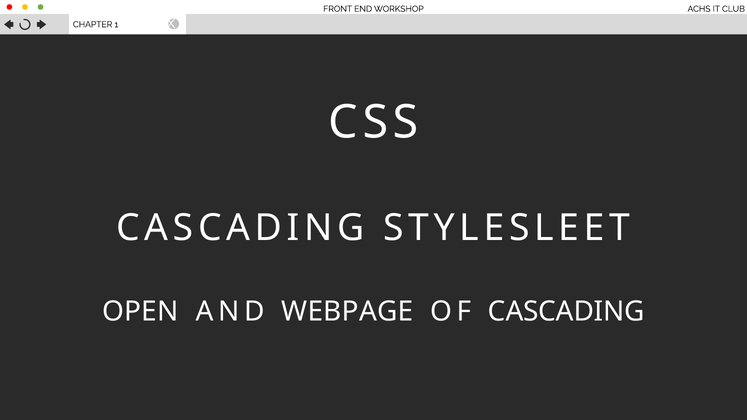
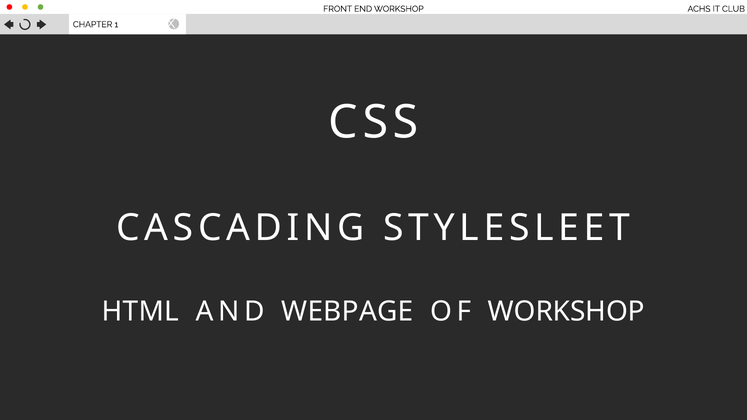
OPEN: OPEN -> HTML
OF CASCADING: CASCADING -> WORKSHOP
